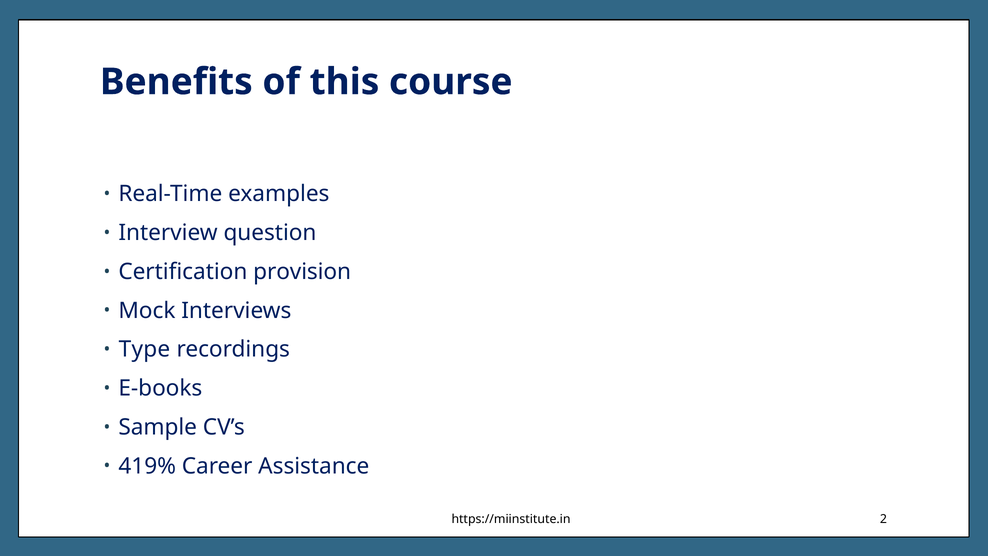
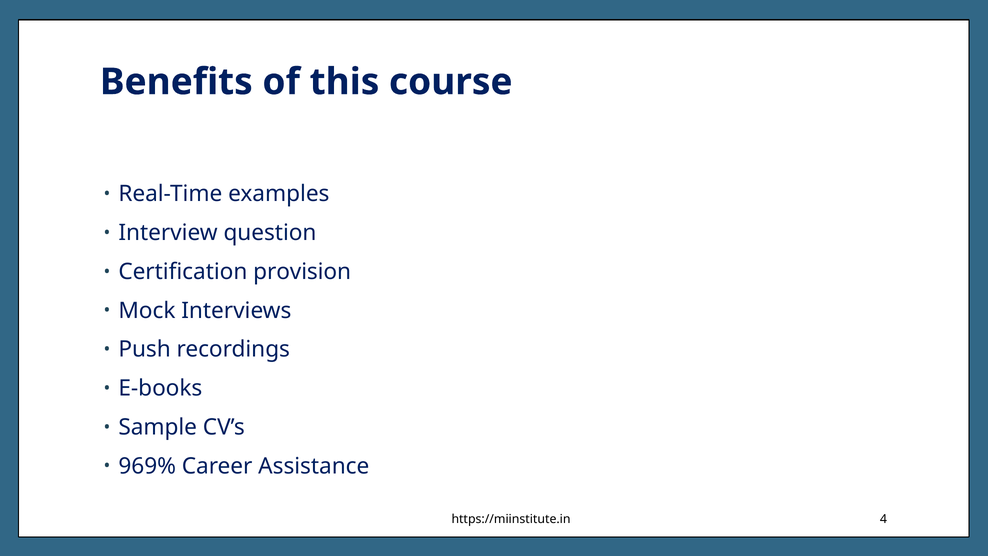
Type: Type -> Push
419%: 419% -> 969%
2: 2 -> 4
